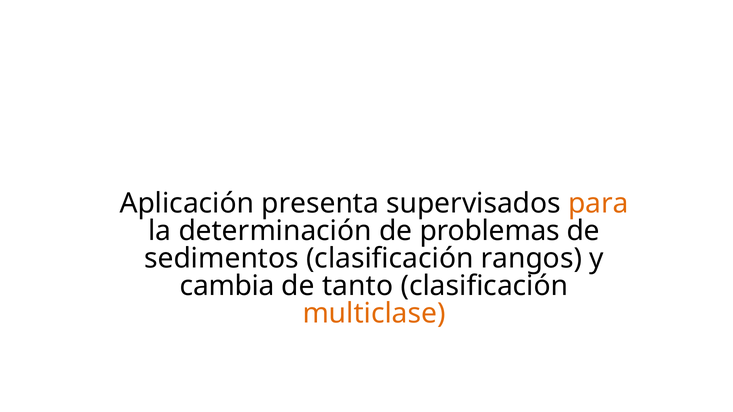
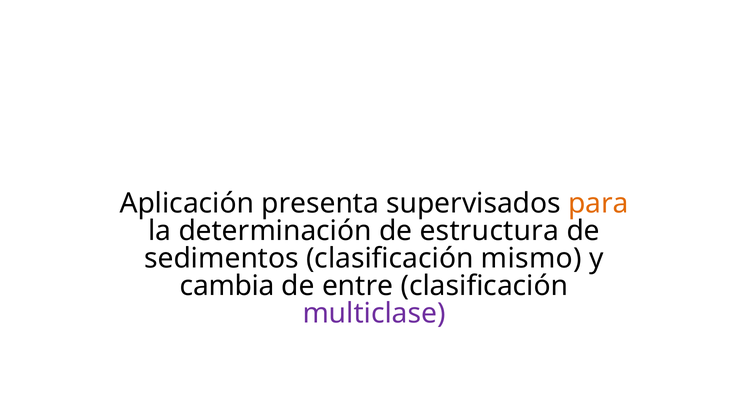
problemas: problemas -> estructura
rangos: rangos -> mismo
tanto: tanto -> entre
multiclase colour: orange -> purple
